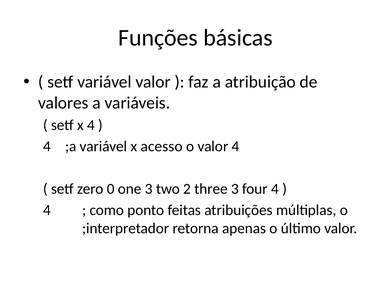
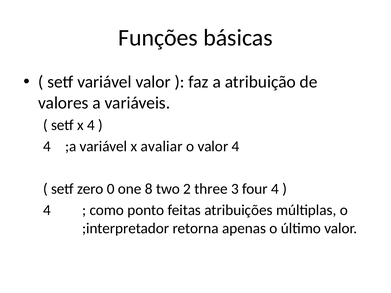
acesso: acesso -> avaliar
one 3: 3 -> 8
